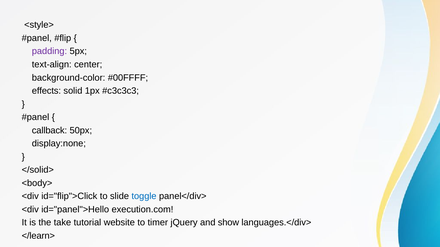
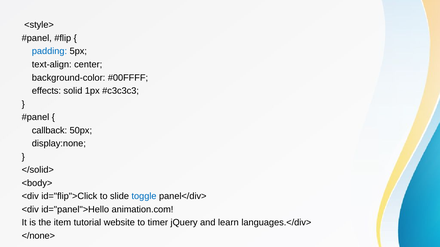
padding colour: purple -> blue
execution.com: execution.com -> animation.com
take: take -> item
show: show -> learn
</learn>: </learn> -> </none>
